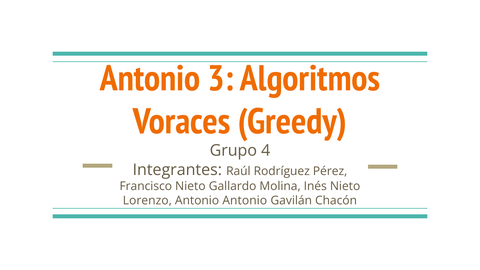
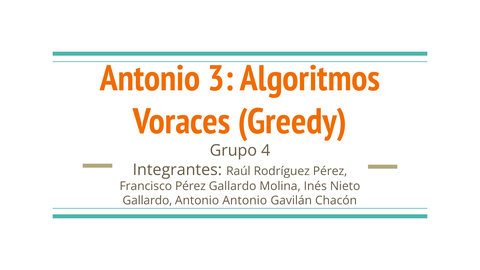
Francisco Nieto: Nieto -> Pérez
Lorenzo at (147, 201): Lorenzo -> Gallardo
